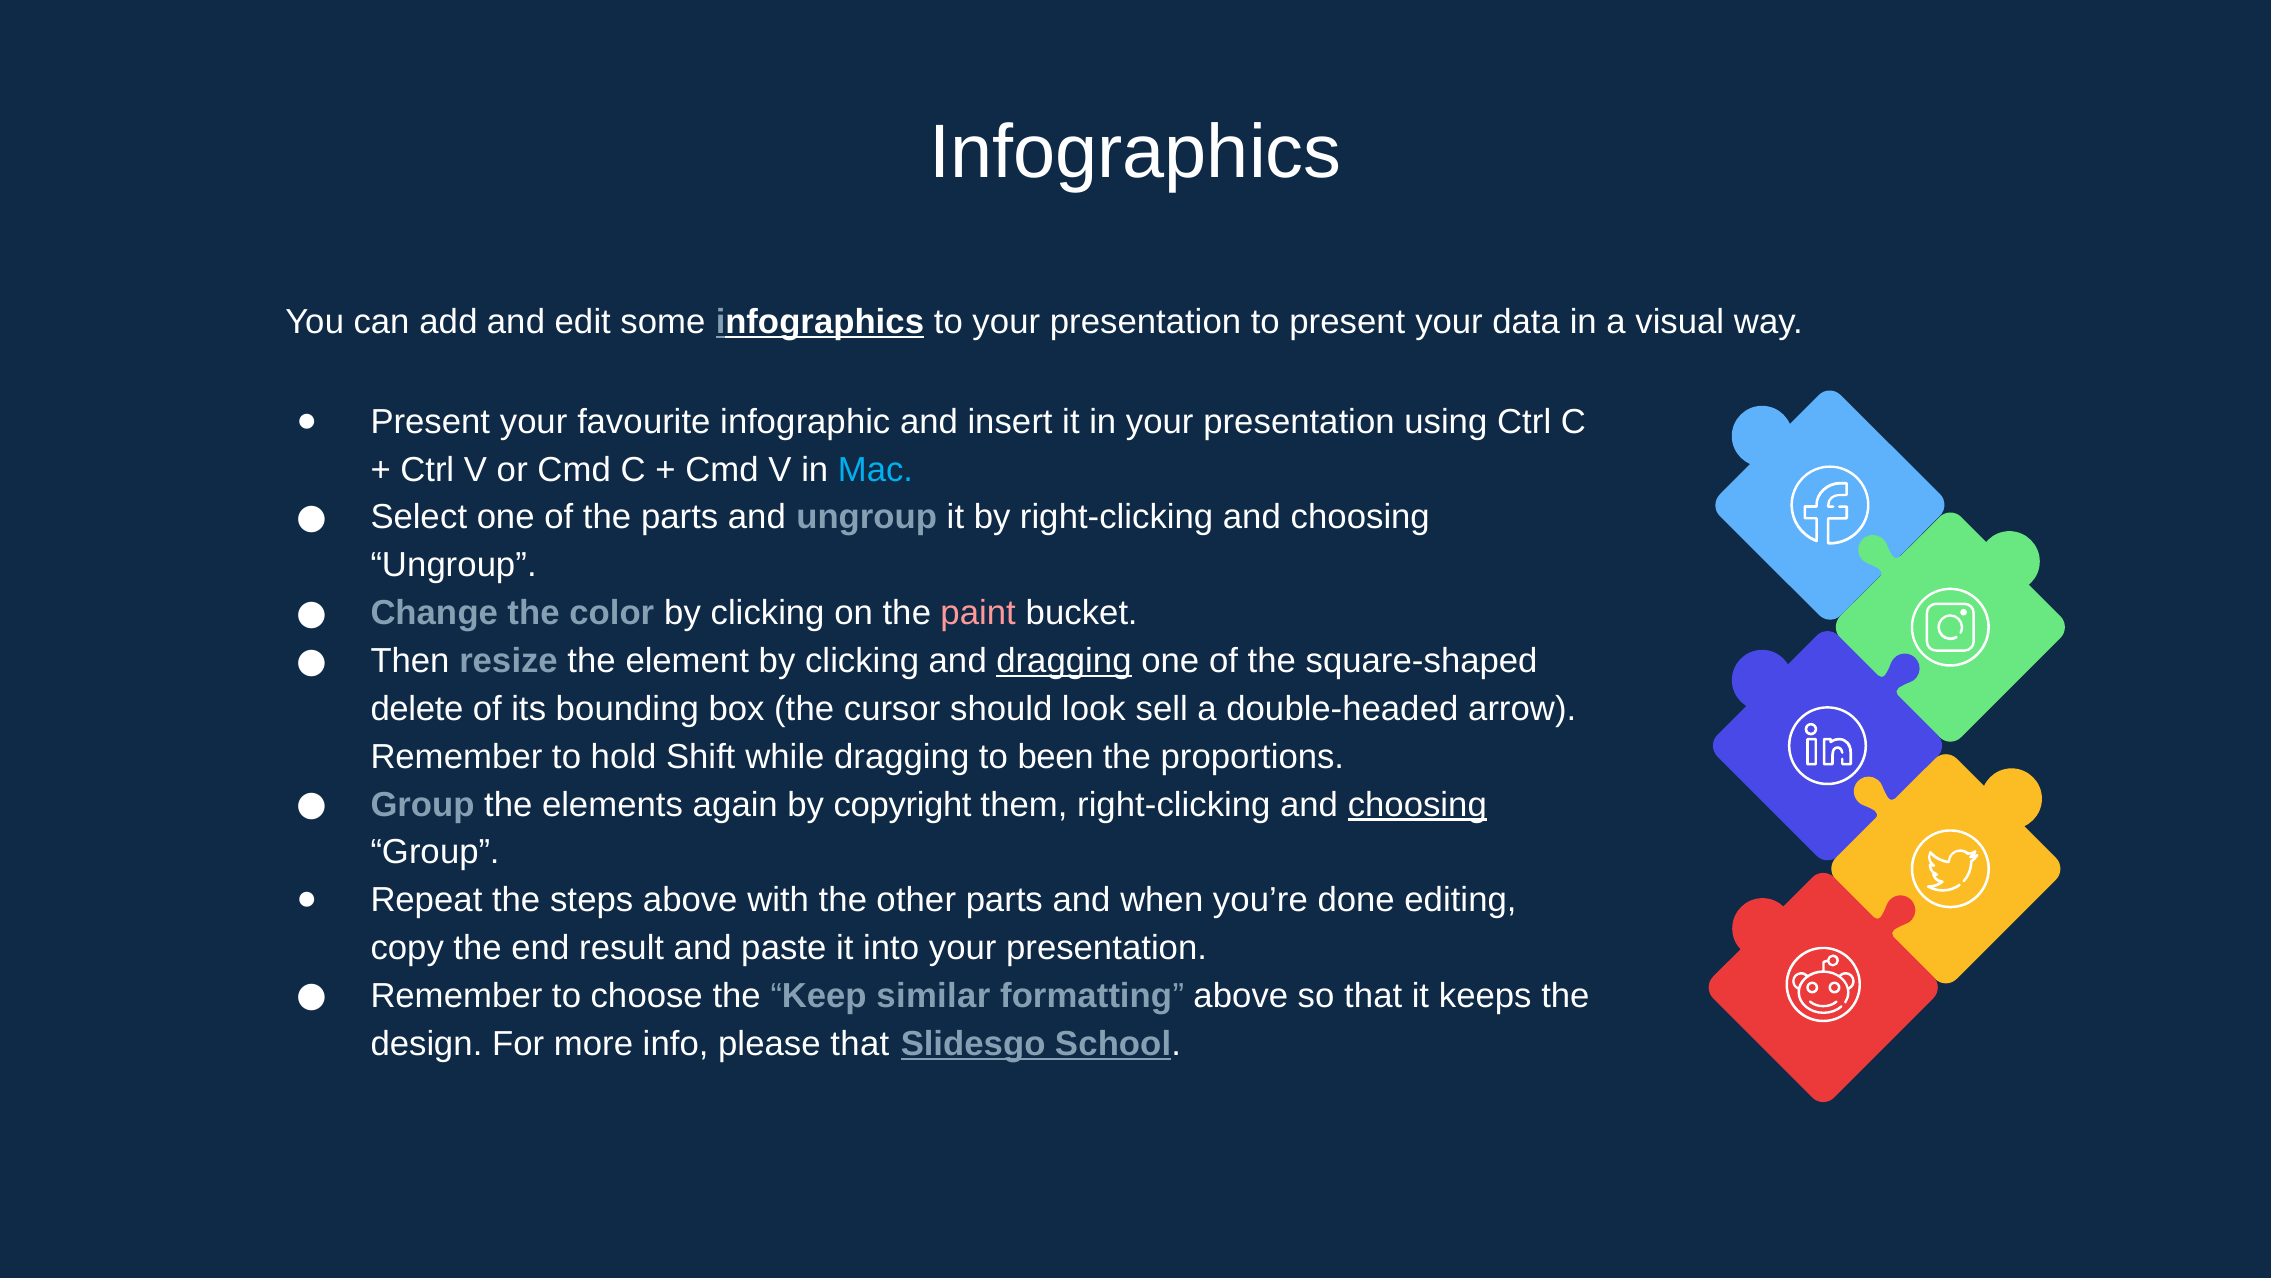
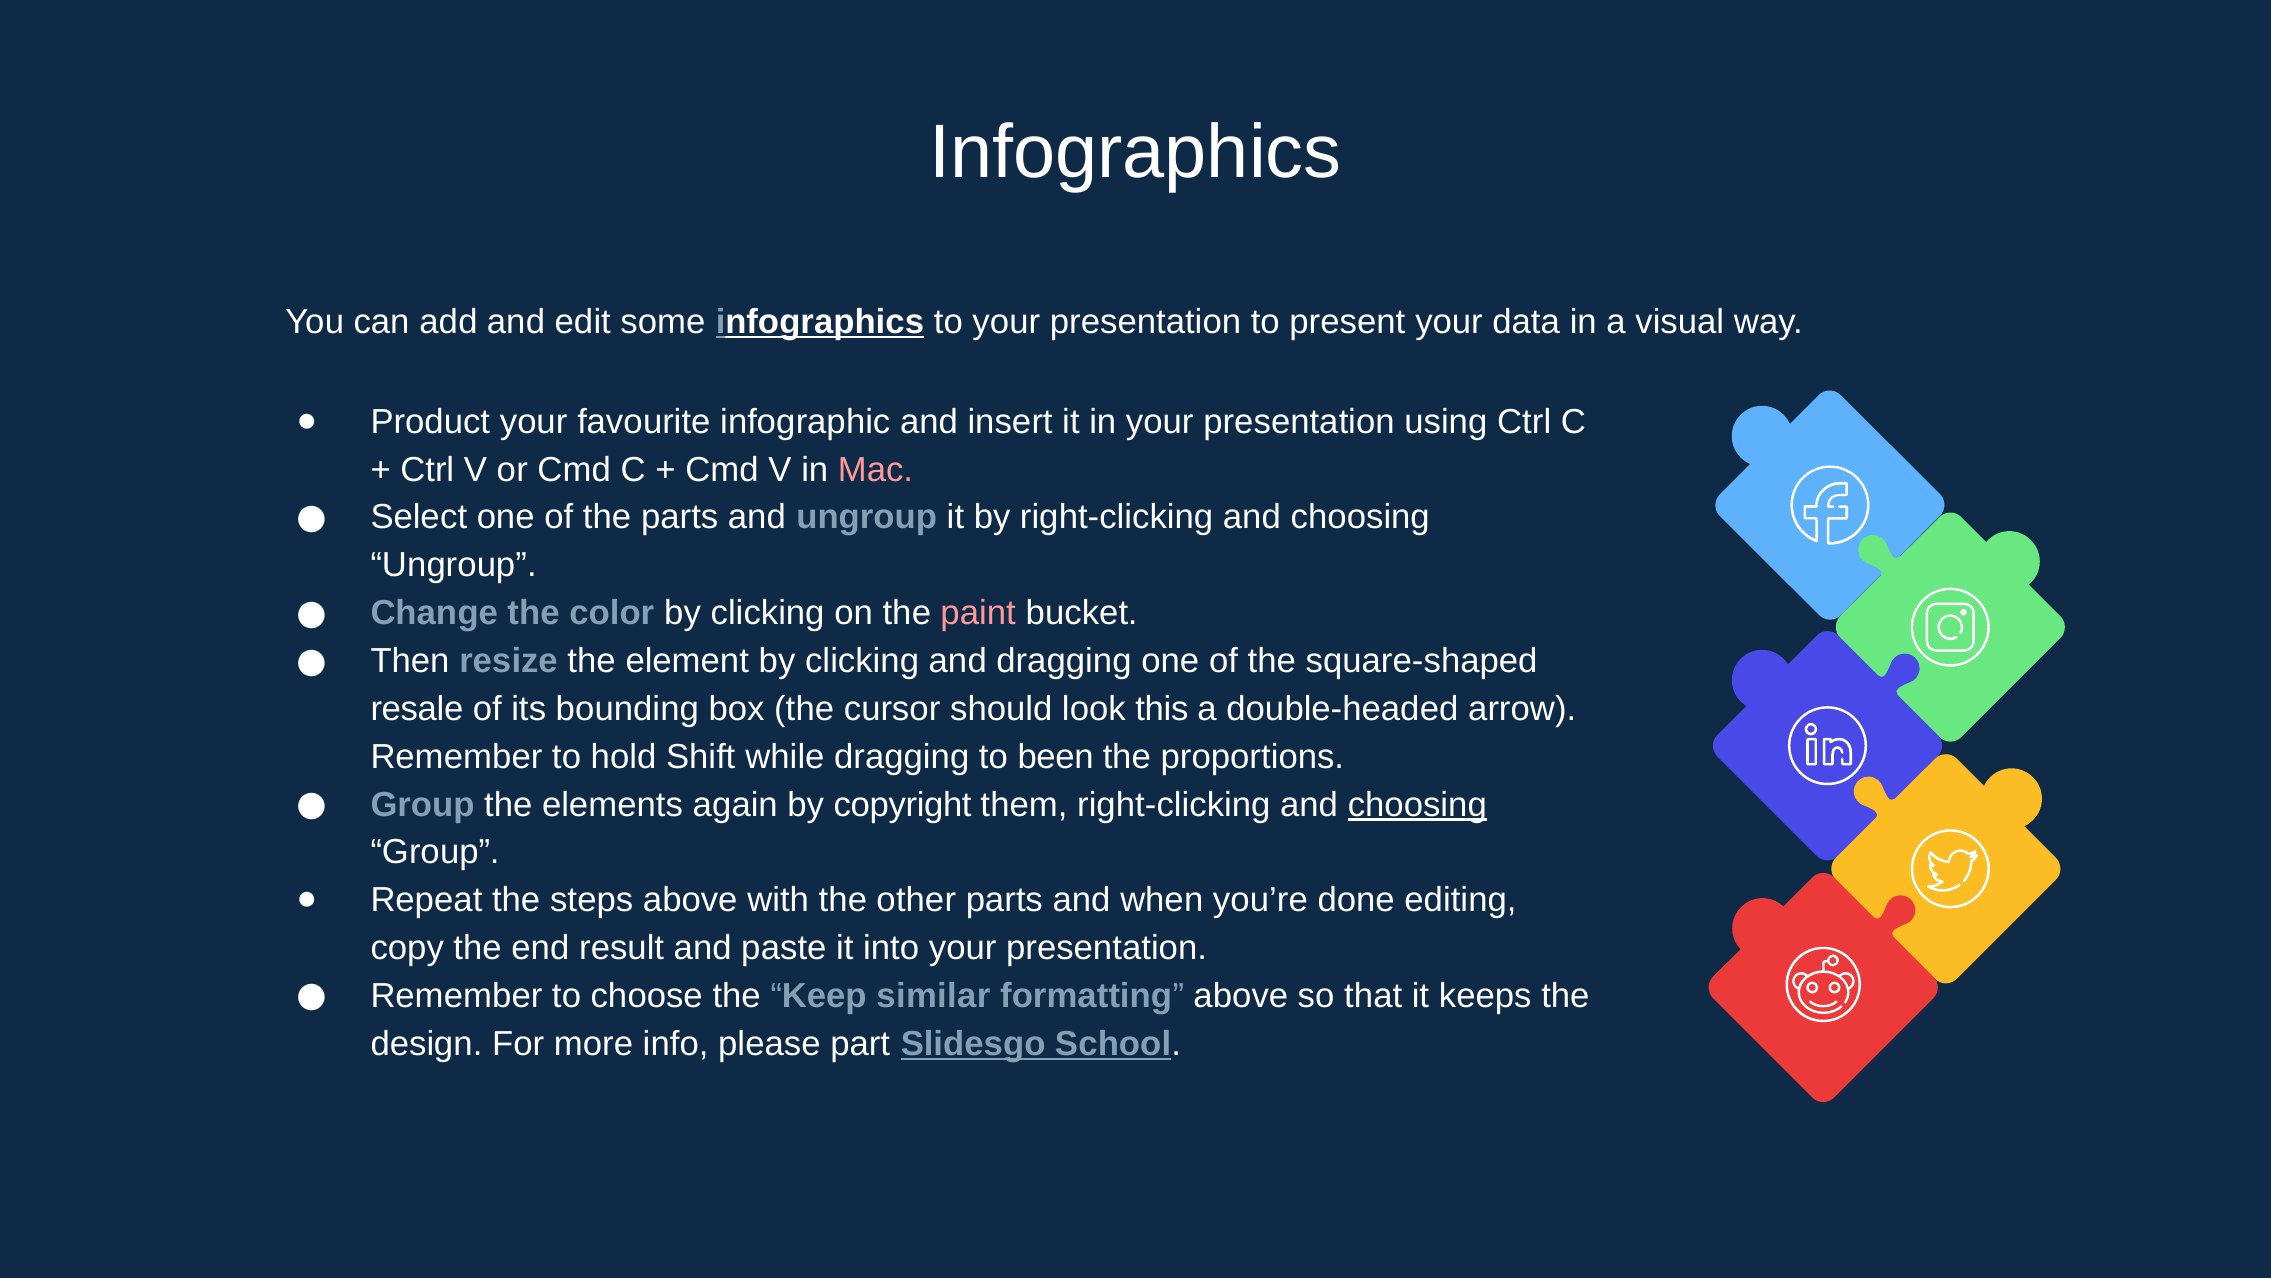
Present at (430, 422): Present -> Product
Mac colour: light blue -> pink
dragging at (1064, 661) underline: present -> none
delete: delete -> resale
sell: sell -> this
please that: that -> part
